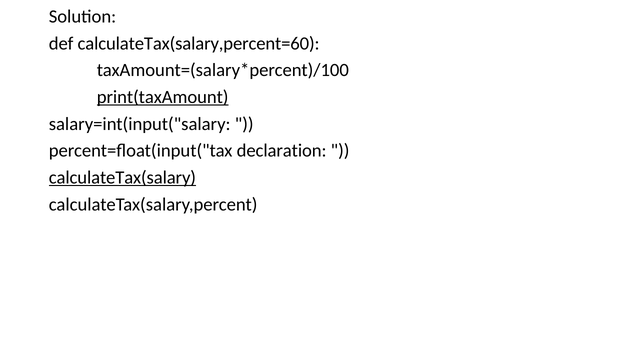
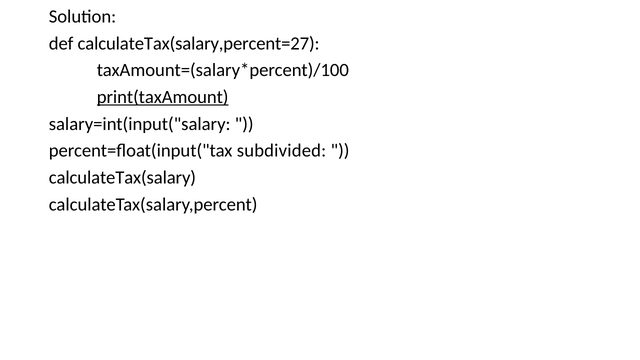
calculateTax(salary,percent=60: calculateTax(salary,percent=60 -> calculateTax(salary,percent=27
declaration: declaration -> subdivided
calculateTax(salary underline: present -> none
